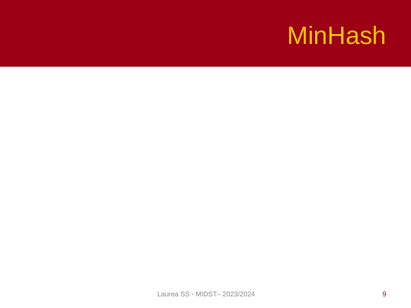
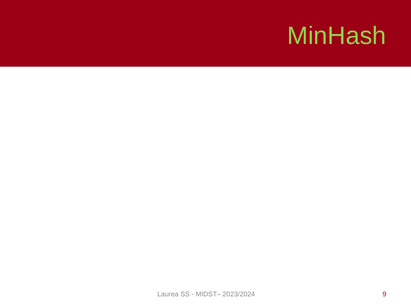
MinHash colour: yellow -> light green
